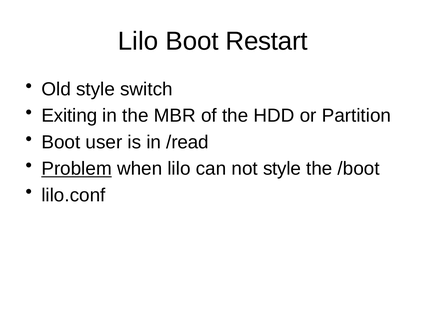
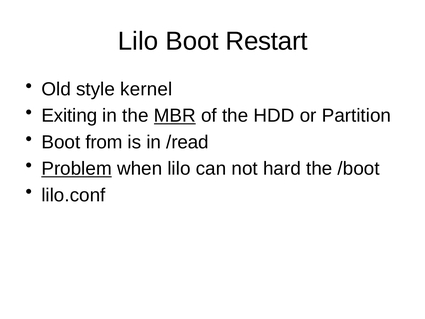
switch: switch -> kernel
MBR underline: none -> present
user: user -> from
not style: style -> hard
